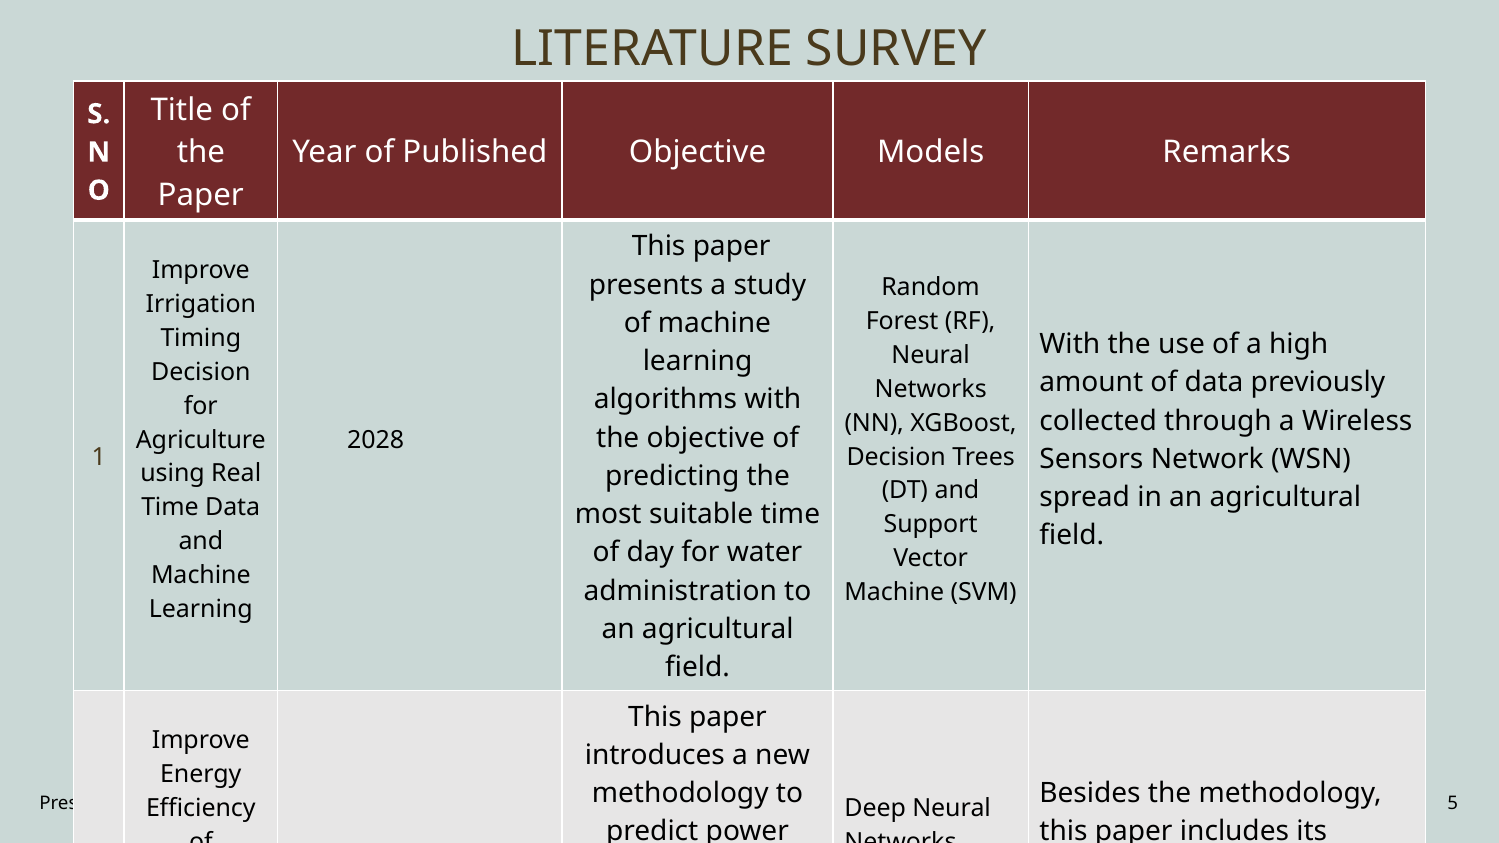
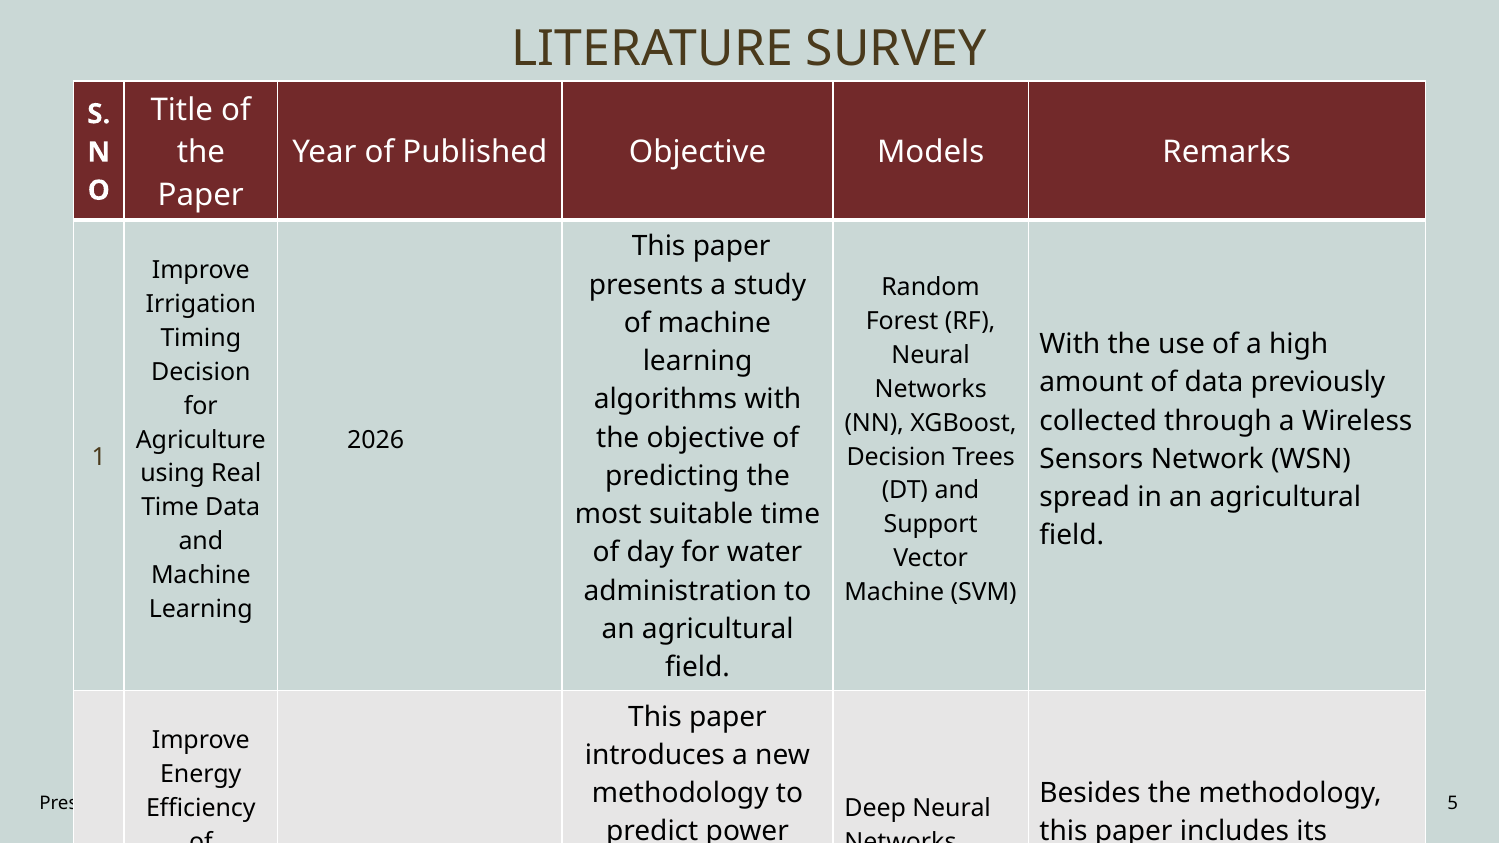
2028: 2028 -> 2026
